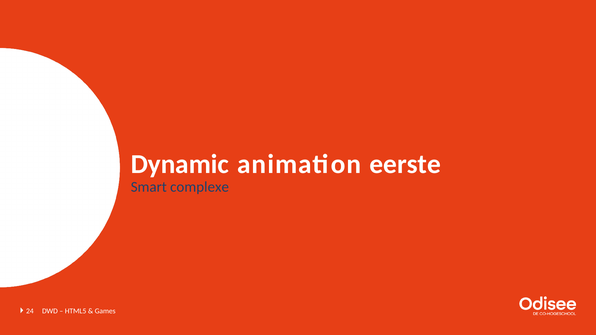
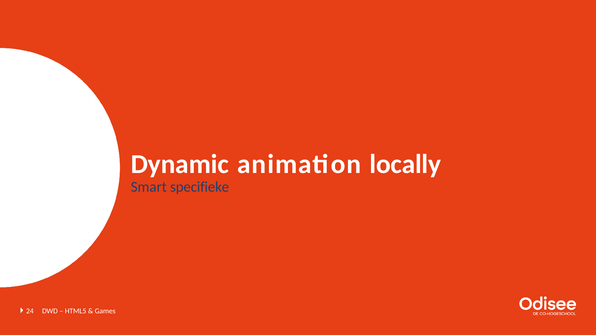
eerste: eerste -> locally
complexe: complexe -> specifieke
